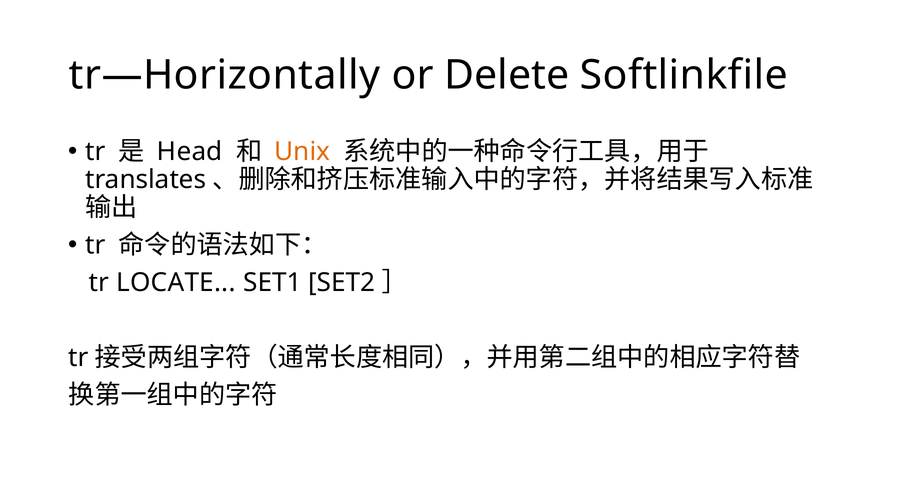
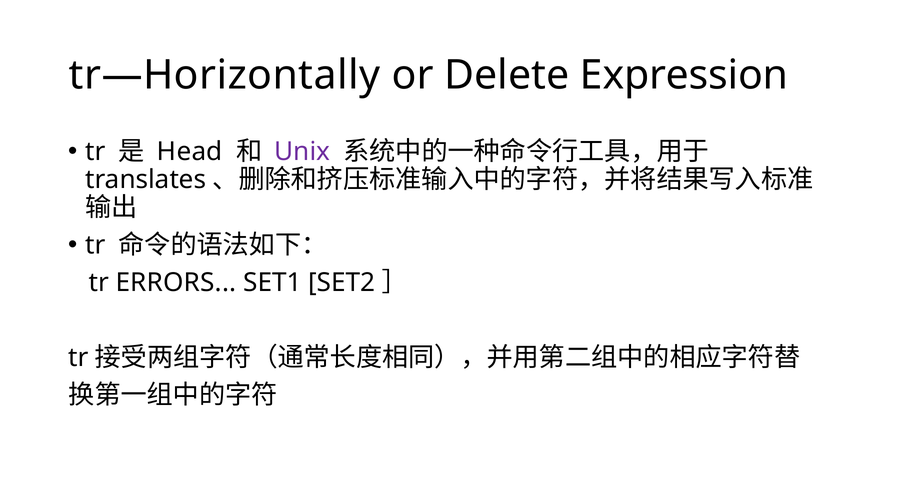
Softlinkfile: Softlinkfile -> Expression
Unix colour: orange -> purple
LOCATE: LOCATE -> ERRORS
